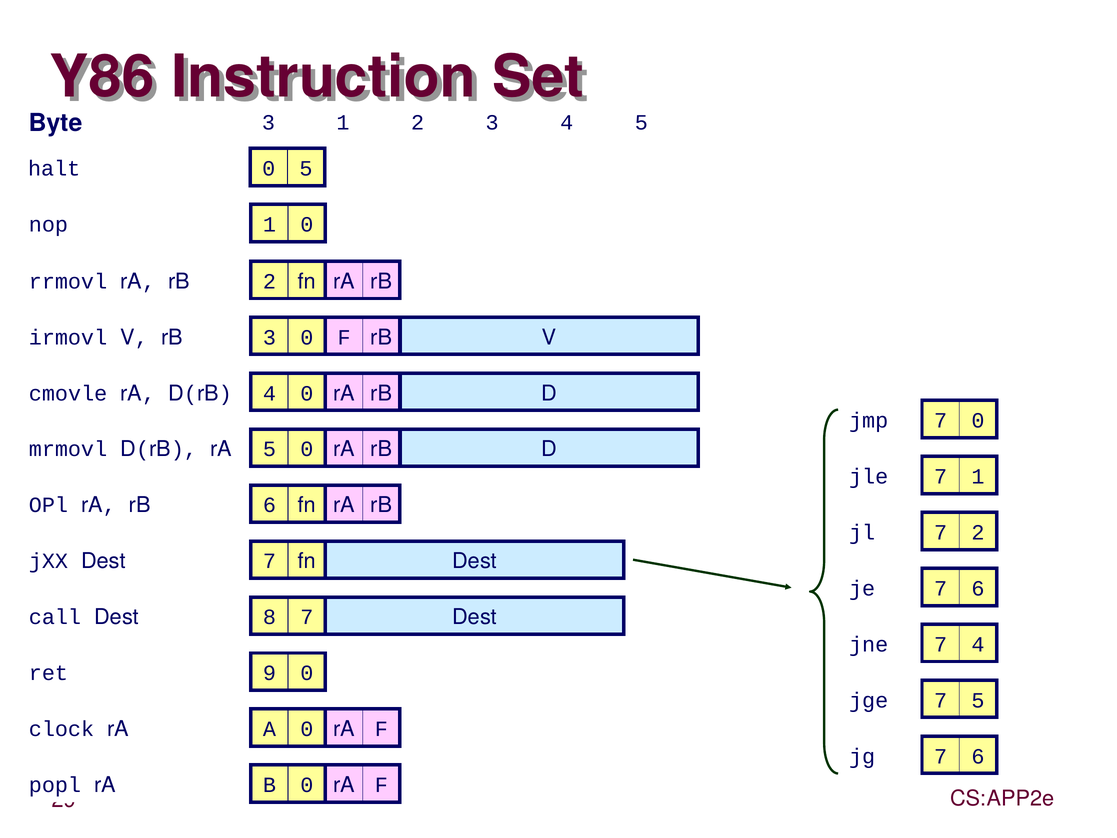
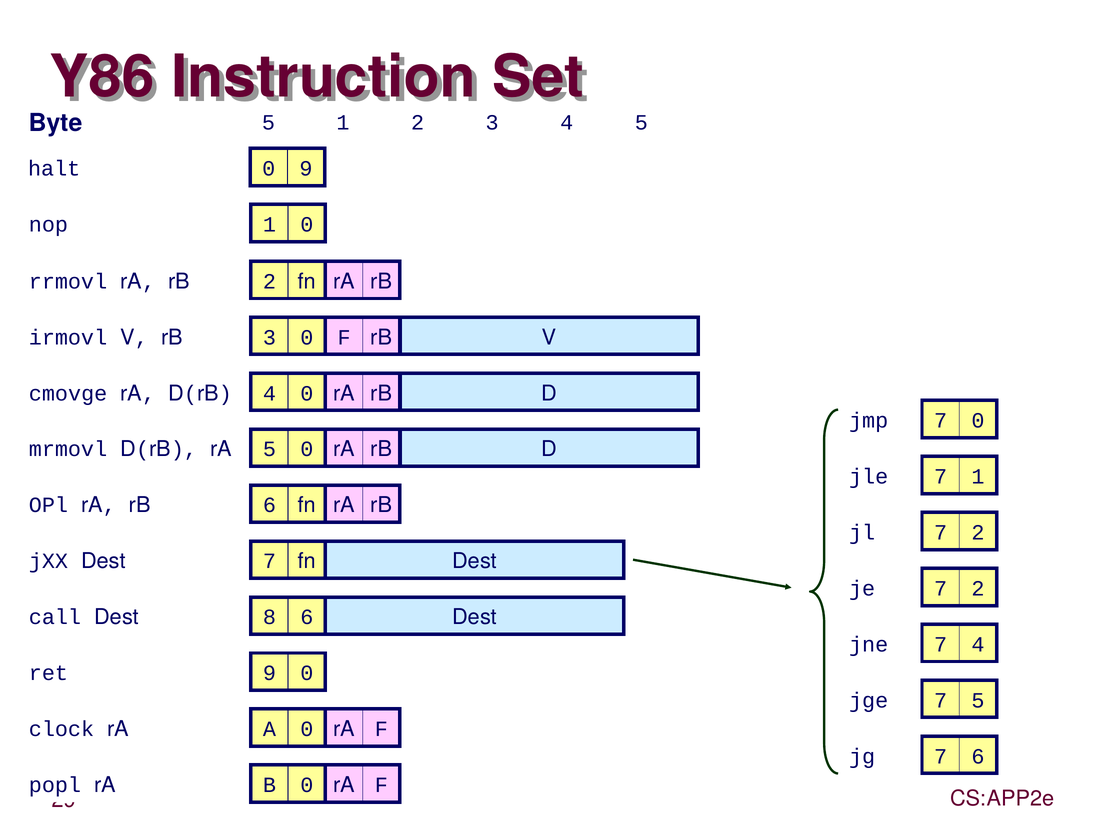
Byte 3: 3 -> 5
0 5: 5 -> 9
cmovle: cmovle -> cmovge
je 7 6: 6 -> 2
8 7: 7 -> 6
